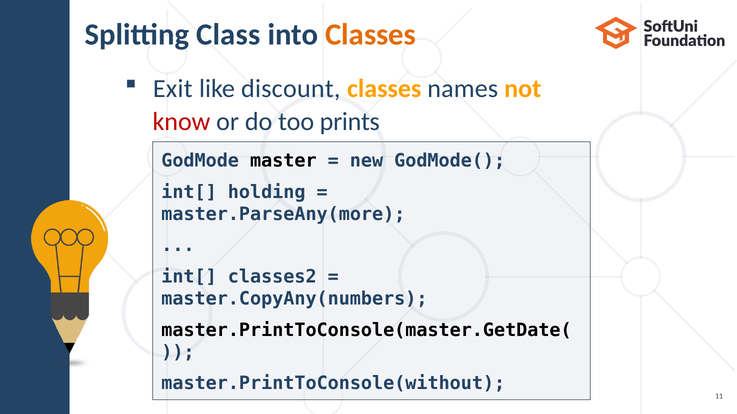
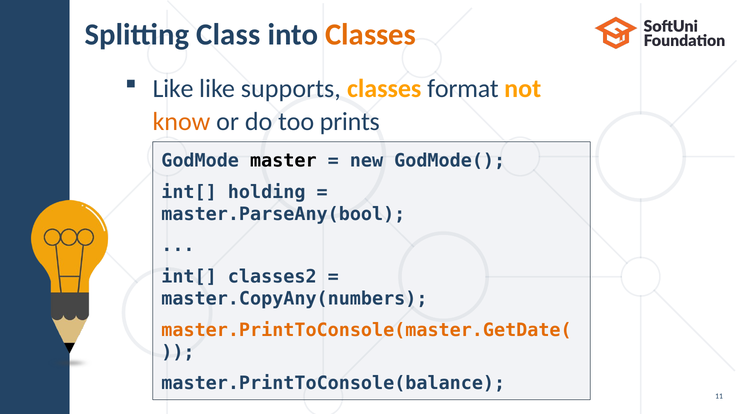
Exit at (173, 89): Exit -> Like
discount: discount -> supports
names: names -> format
know colour: red -> orange
master.ParseAny(more: master.ParseAny(more -> master.ParseAny(bool
master.PrintToConsole(master.GetDate( colour: black -> orange
master.PrintToConsole(without: master.PrintToConsole(without -> master.PrintToConsole(balance
